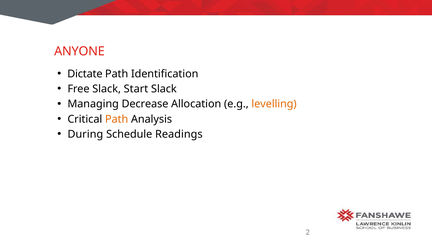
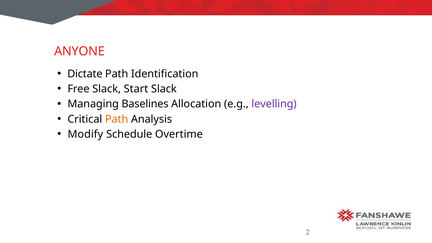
Decrease: Decrease -> Baselines
levelling colour: orange -> purple
During: During -> Modify
Readings: Readings -> Overtime
